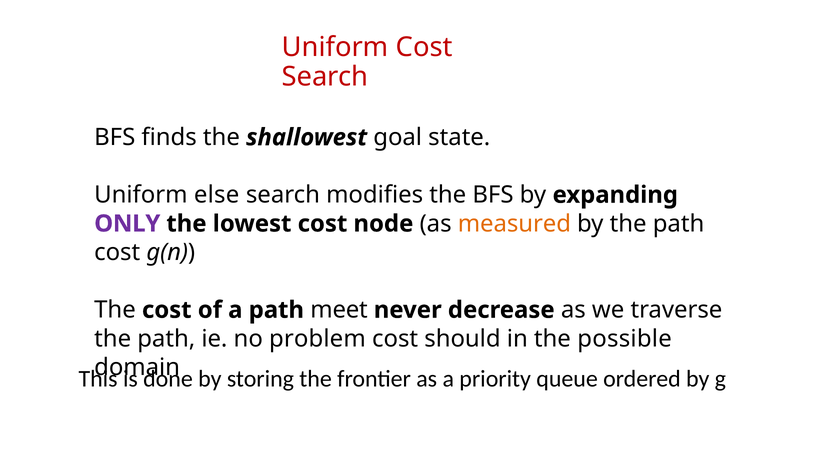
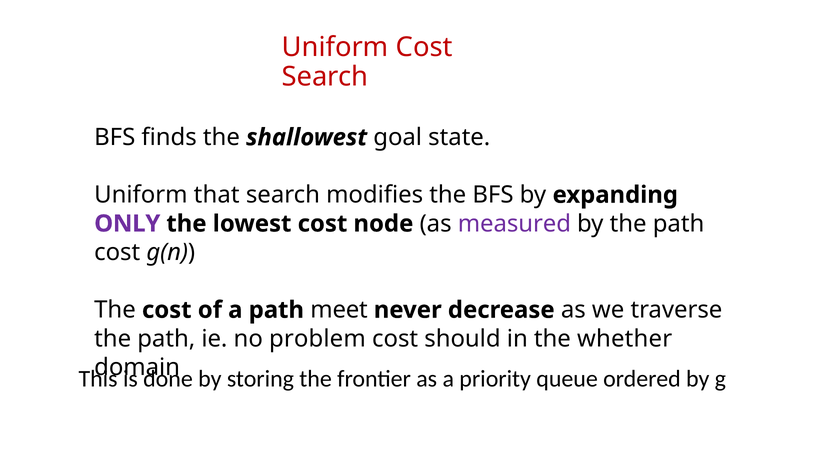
else: else -> that
measured colour: orange -> purple
possible: possible -> whether
